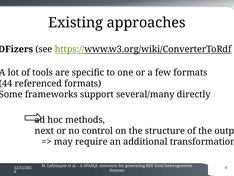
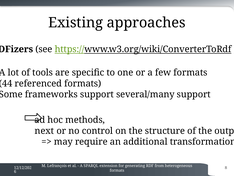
several/many directly: directly -> support
